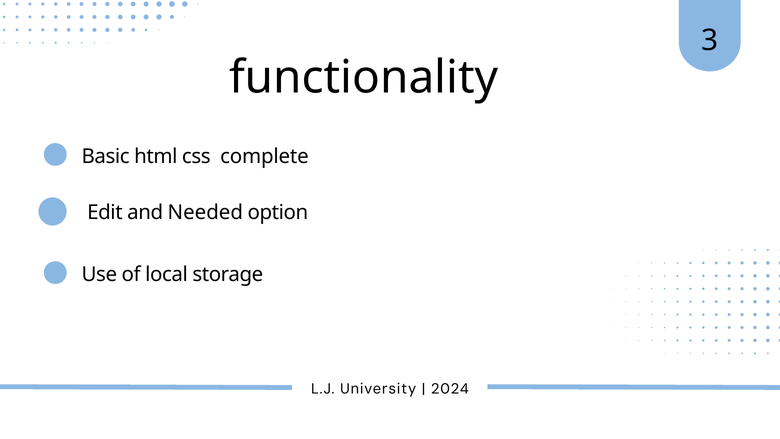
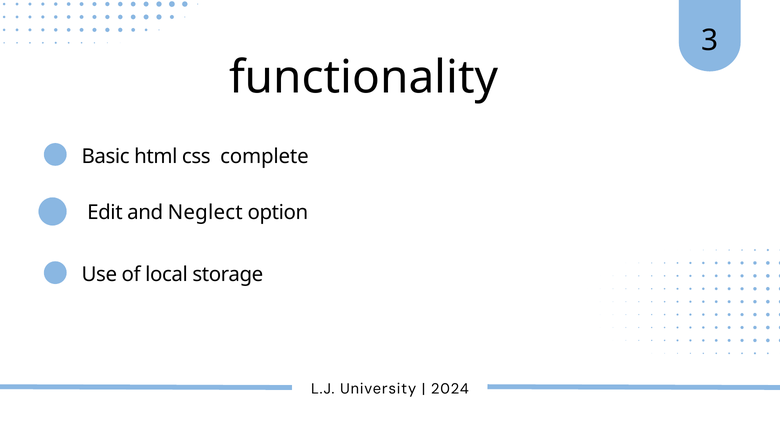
Needed: Needed -> Neglect
